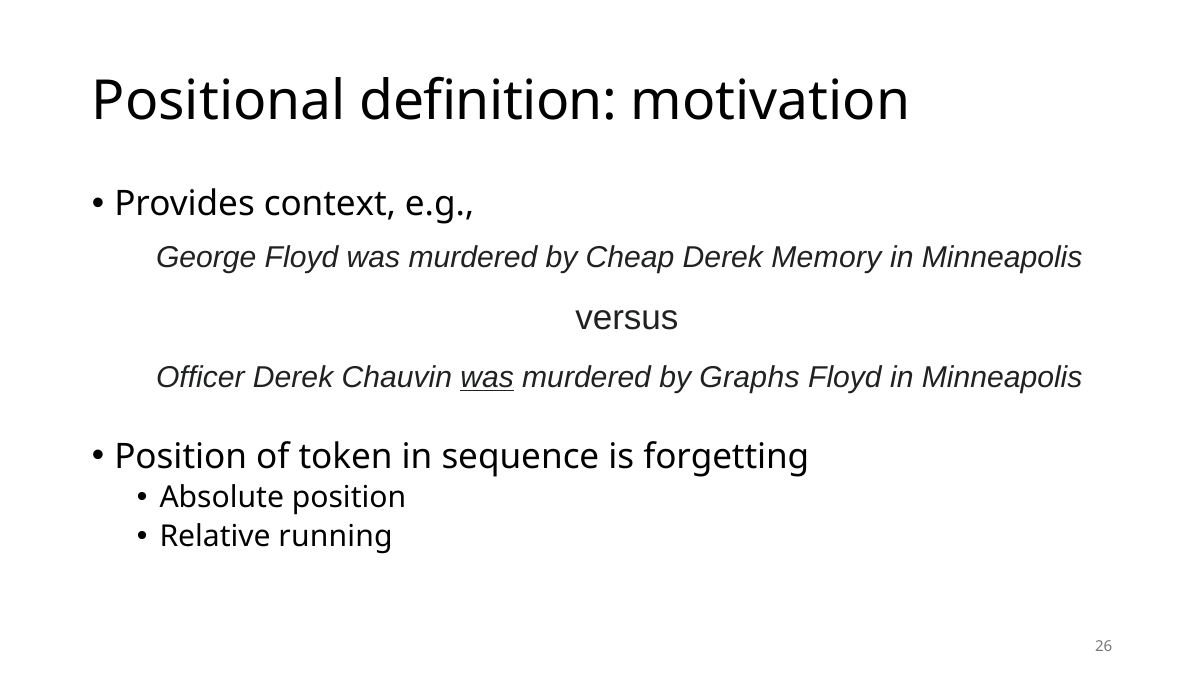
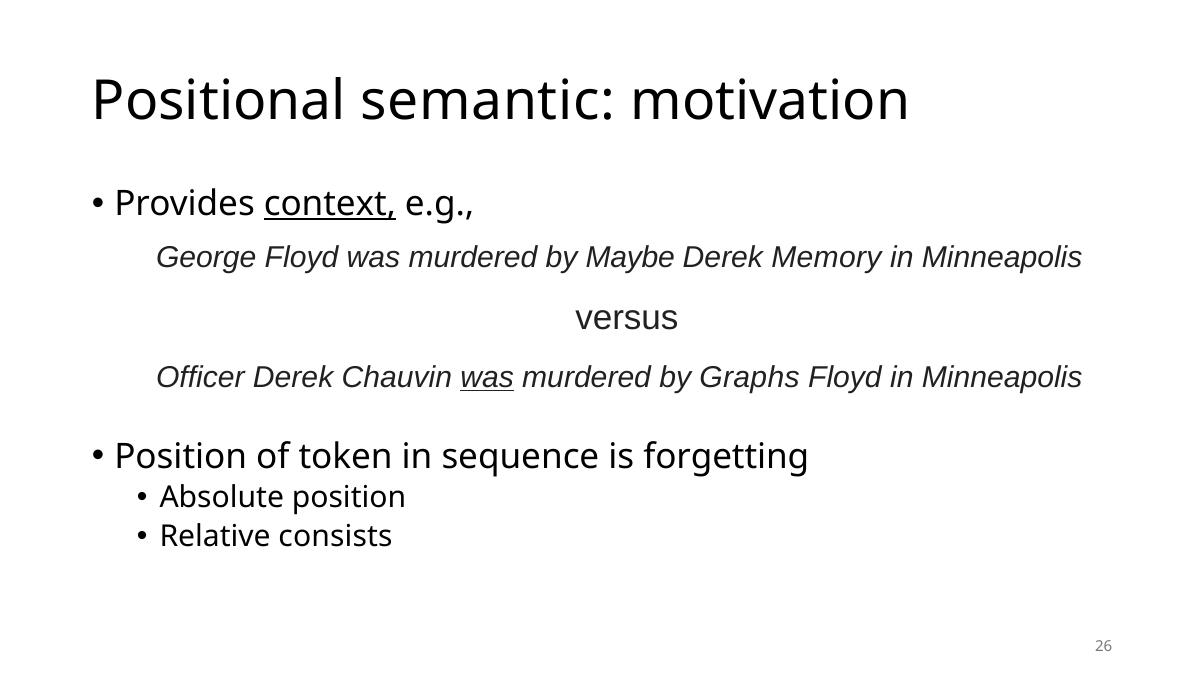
definition: definition -> semantic
context underline: none -> present
Cheap: Cheap -> Maybe
running: running -> consists
